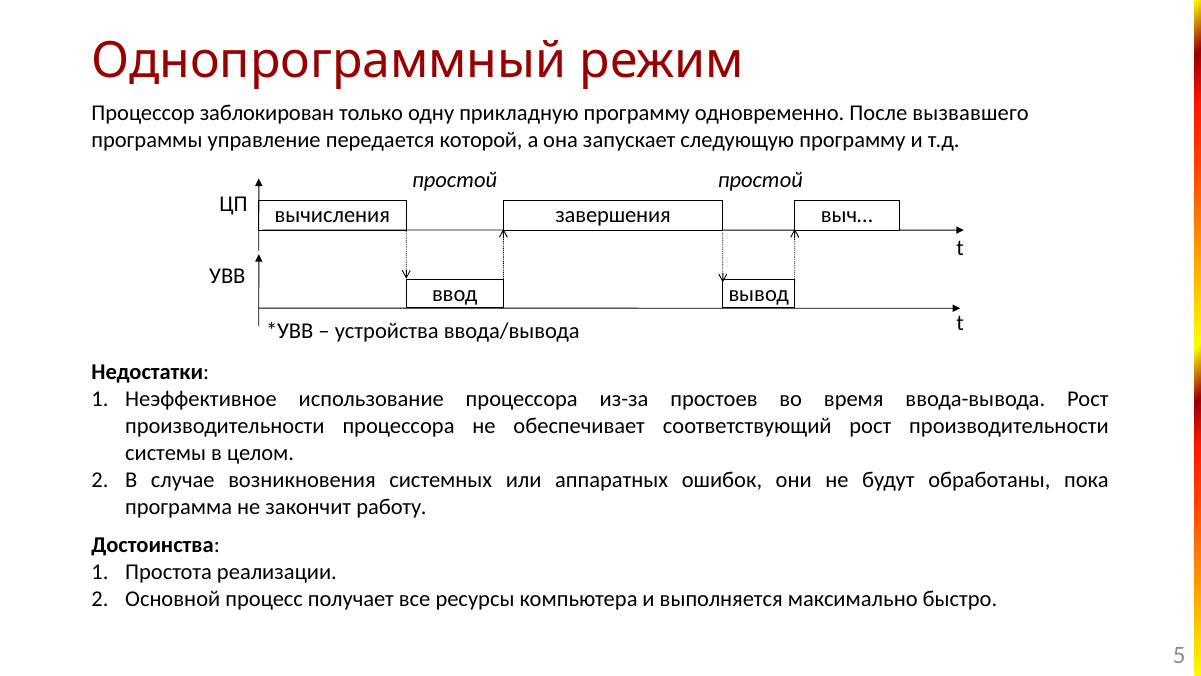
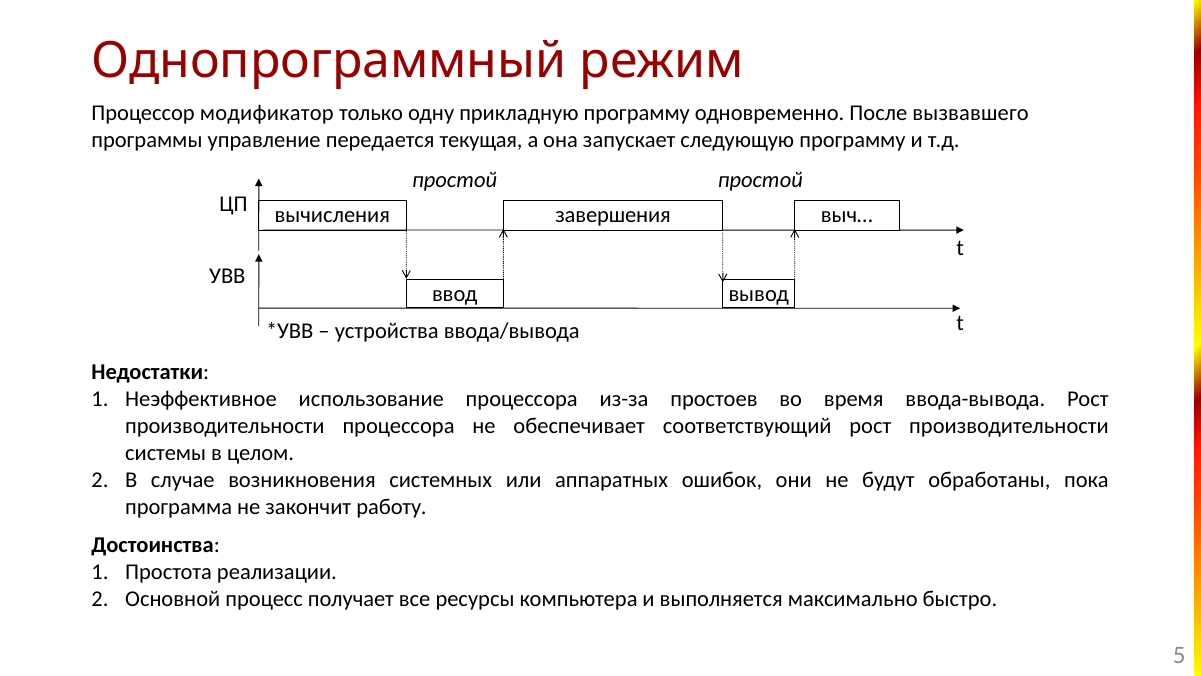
заблокирован: заблокирован -> модификатор
которой: которой -> текущая
